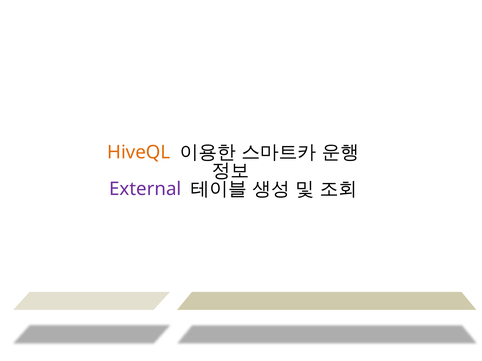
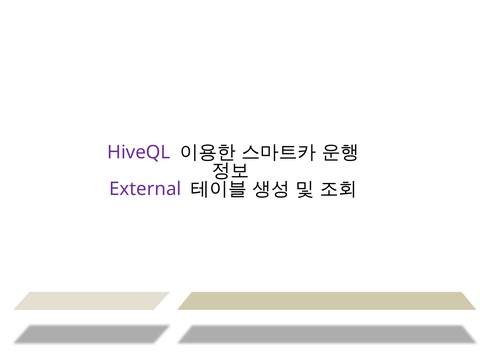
HiveQL colour: orange -> purple
